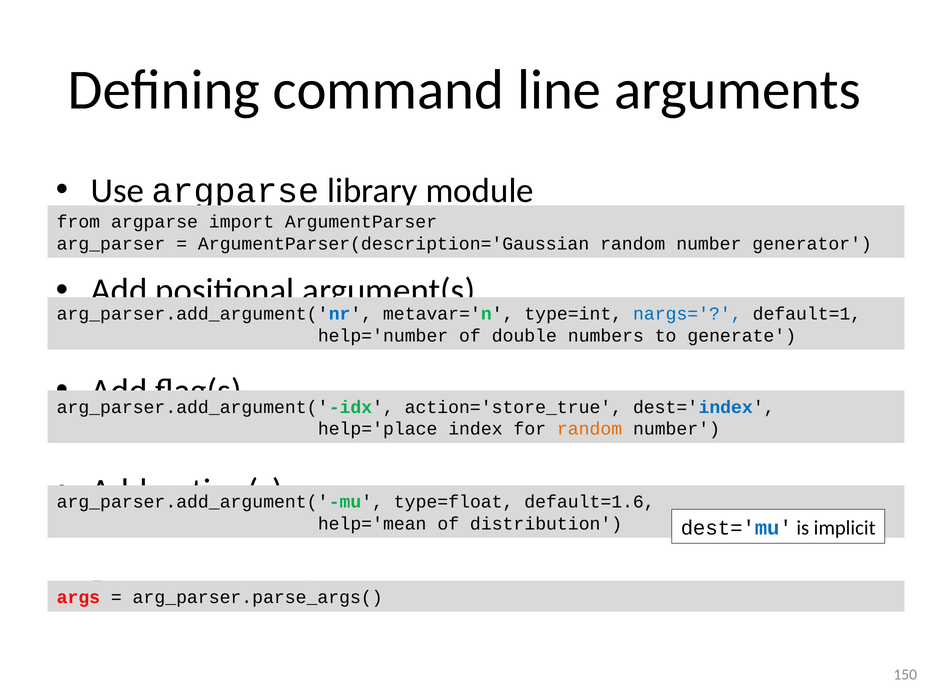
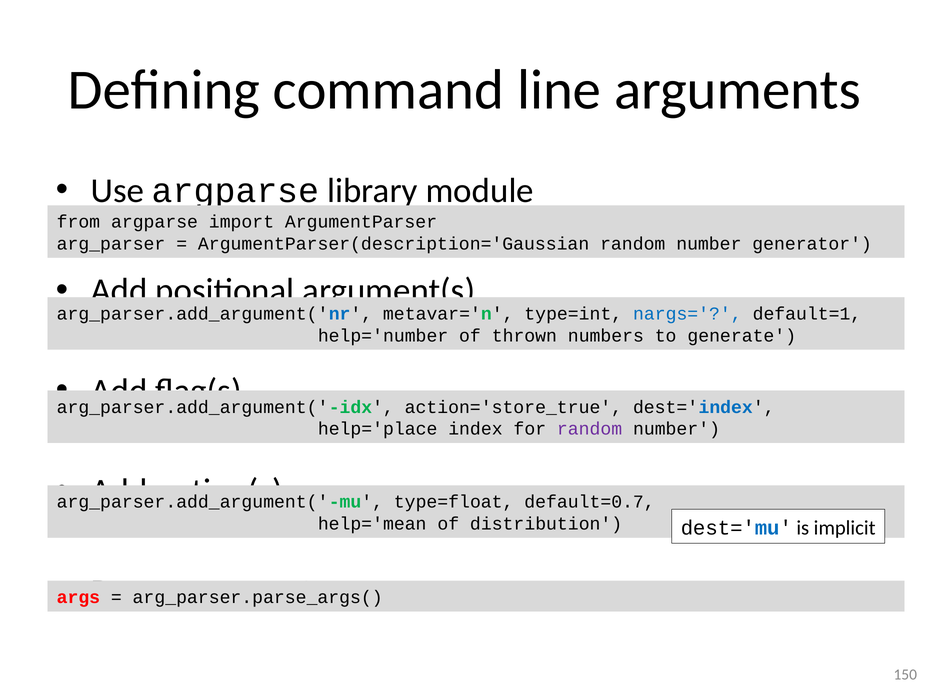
double: double -> thrown
random at (590, 429) colour: orange -> purple
default=1.6: default=1.6 -> default=0.7
